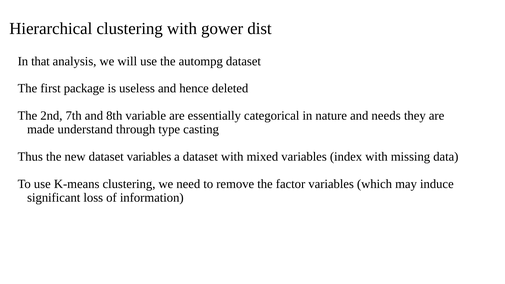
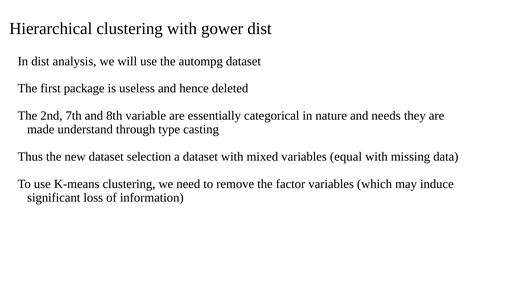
In that: that -> dist
dataset variables: variables -> selection
index: index -> equal
